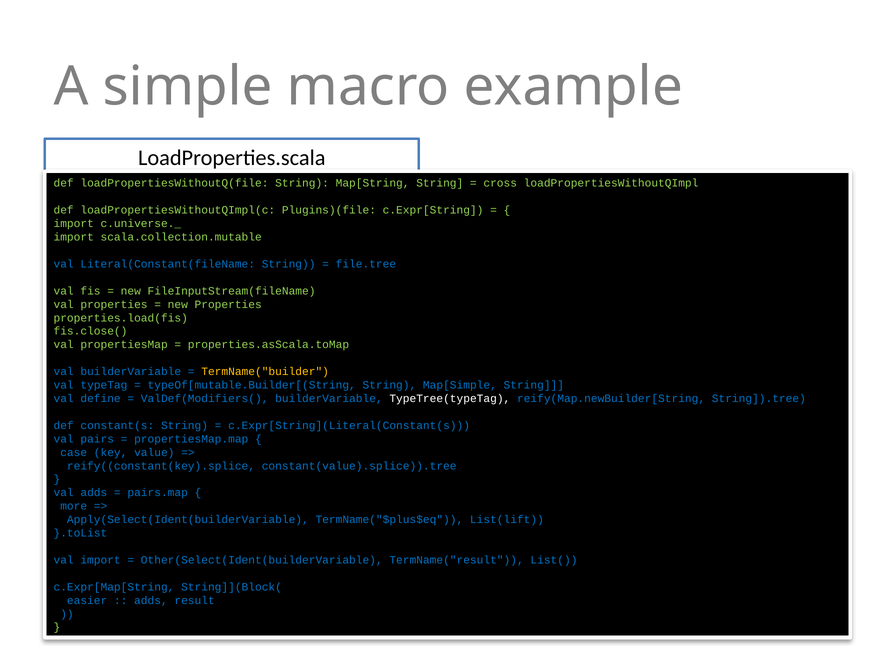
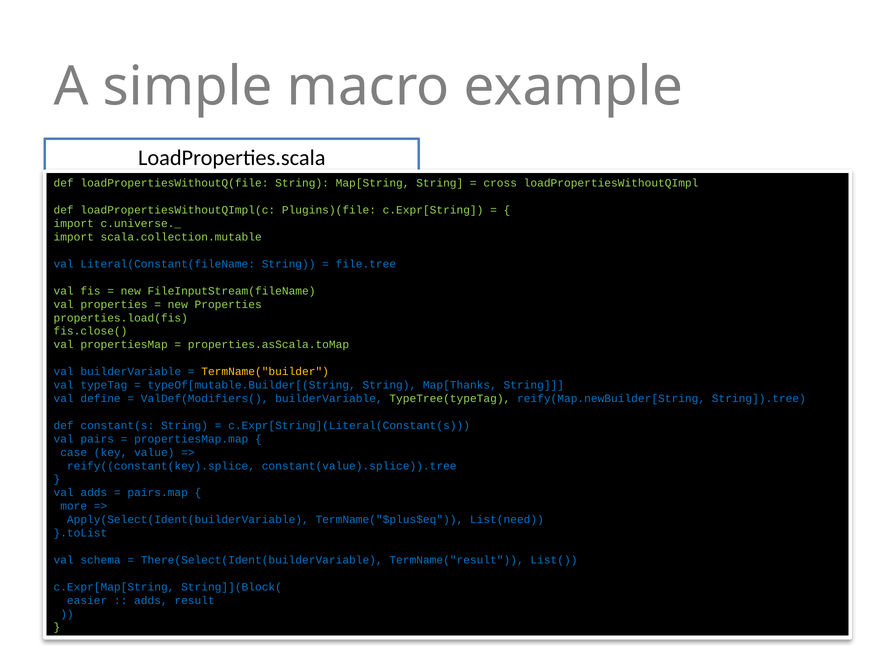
Map[Simple: Map[Simple -> Map[Thanks
TypeTree(typeTag colour: white -> light green
List(lift: List(lift -> List(need
val import: import -> schema
Other(Select(Ident(builderVariable: Other(Select(Ident(builderVariable -> There(Select(Ident(builderVariable
